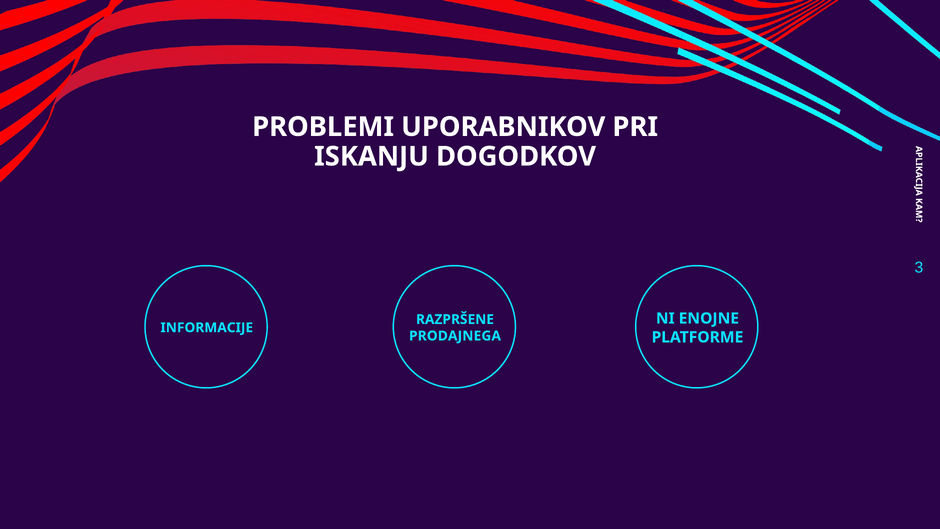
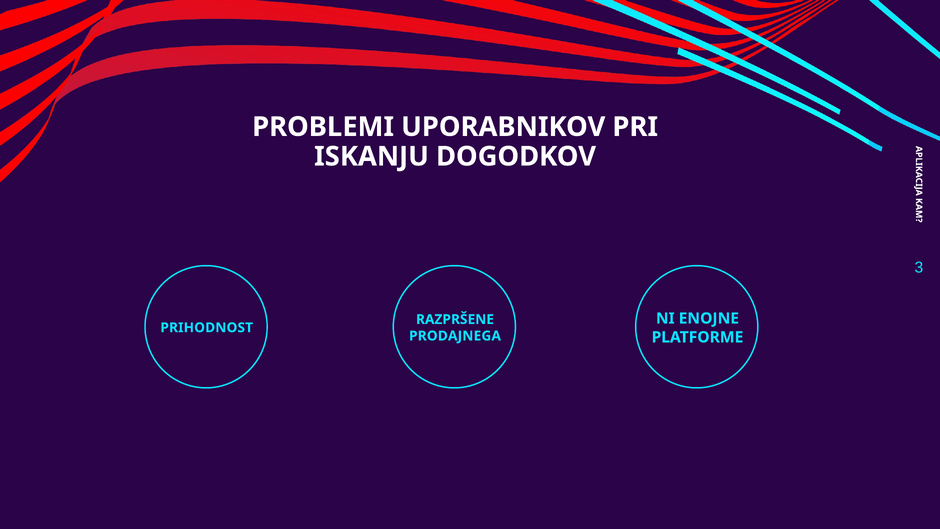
INFORMACIJE: INFORMACIJE -> PRIHODNOST
